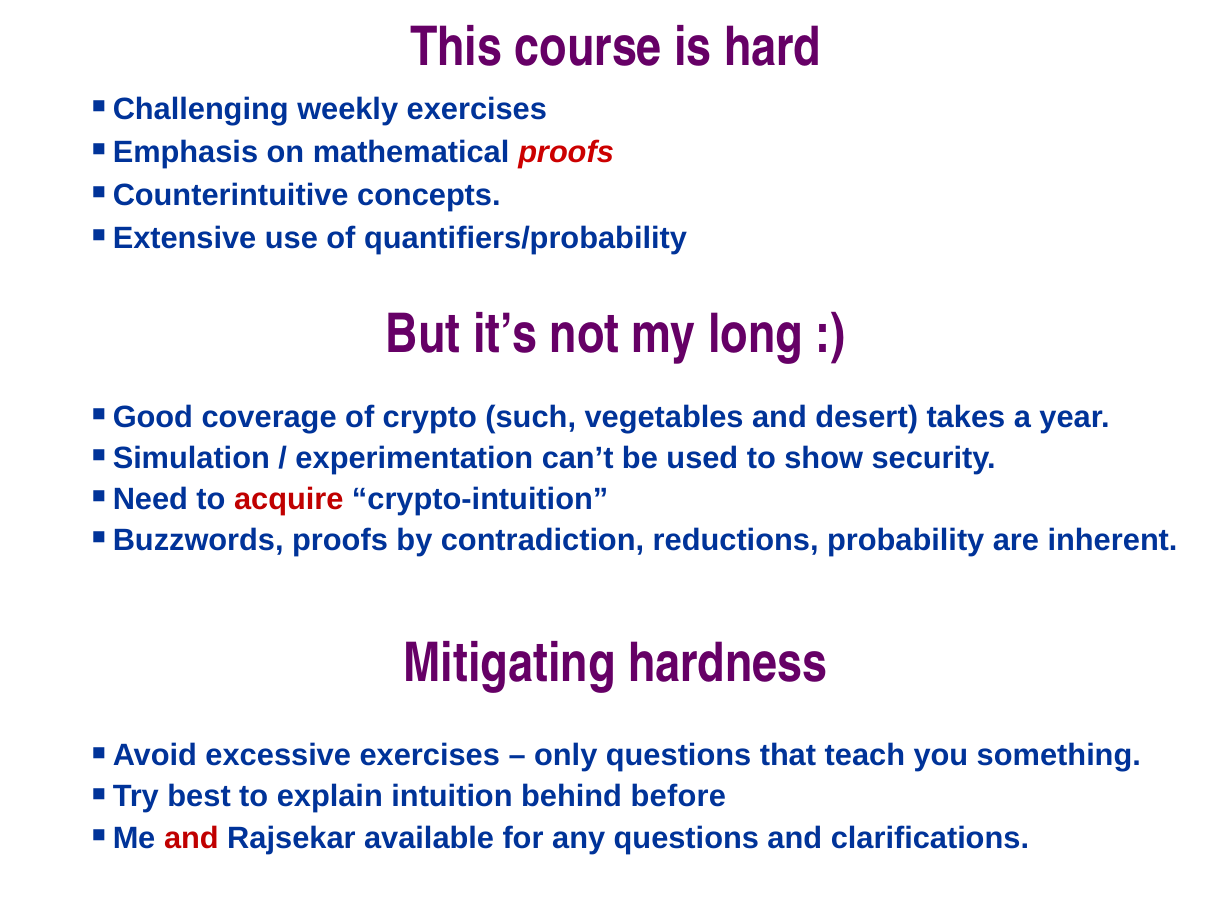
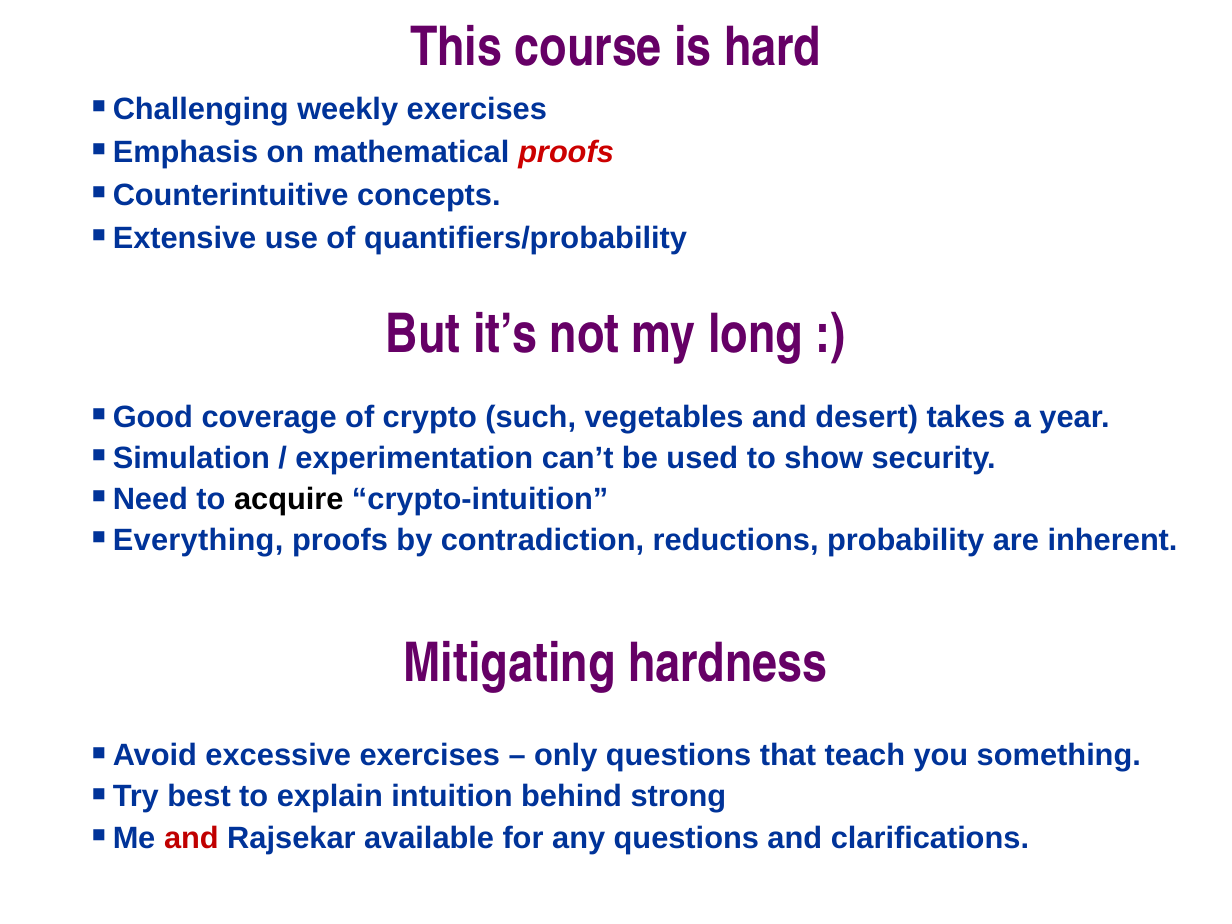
acquire colour: red -> black
Buzzwords: Buzzwords -> Everything
before: before -> strong
